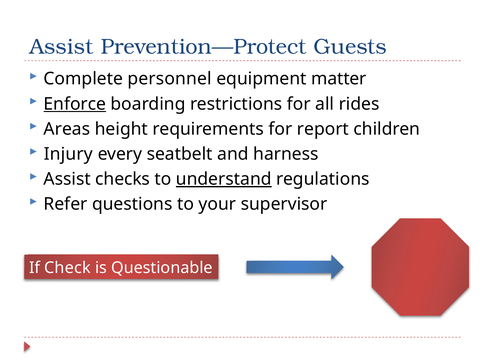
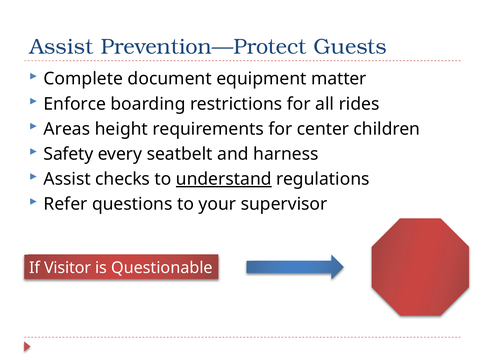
personnel: personnel -> document
Enforce underline: present -> none
report: report -> center
Injury: Injury -> Safety
Check: Check -> Visitor
